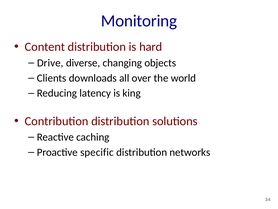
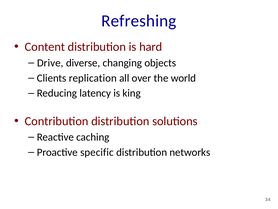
Monitoring: Monitoring -> Refreshing
downloads: downloads -> replication
